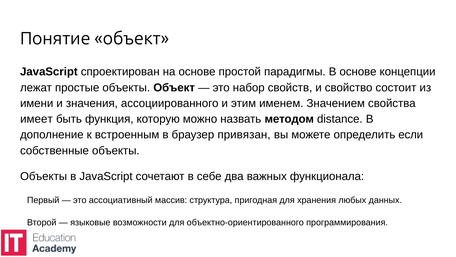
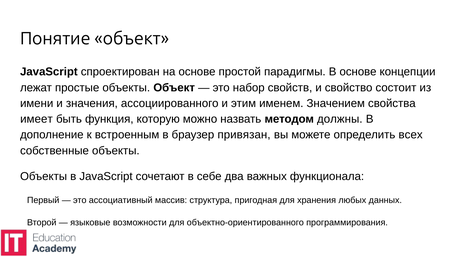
distance: distance -> должны
если: если -> всех
